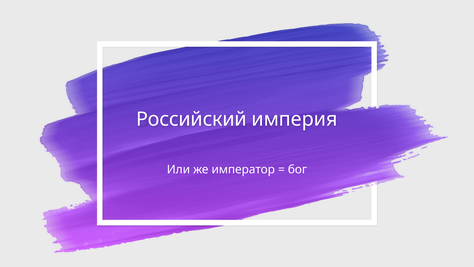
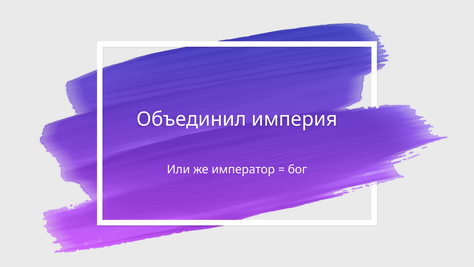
Российский: Российский -> Объединил
